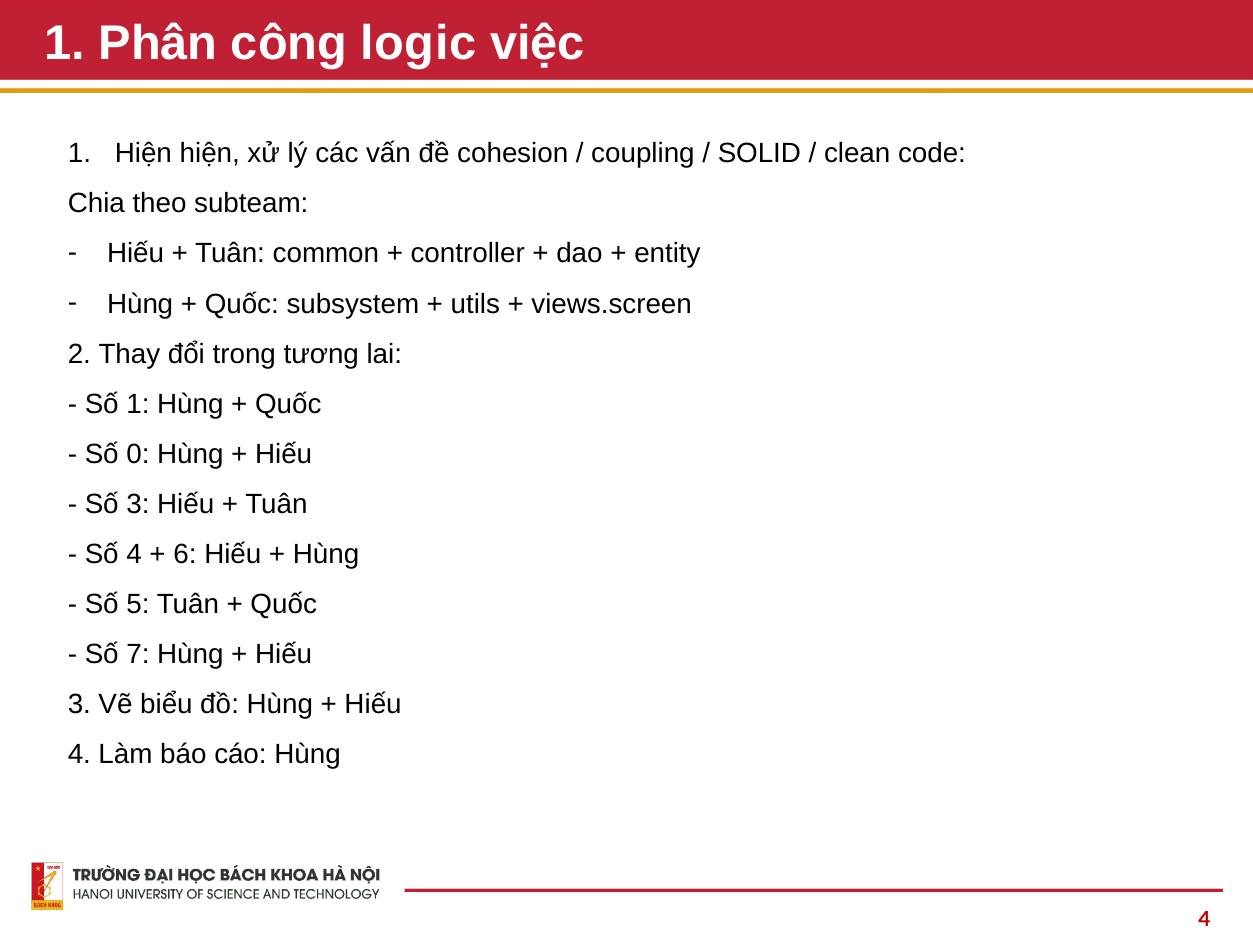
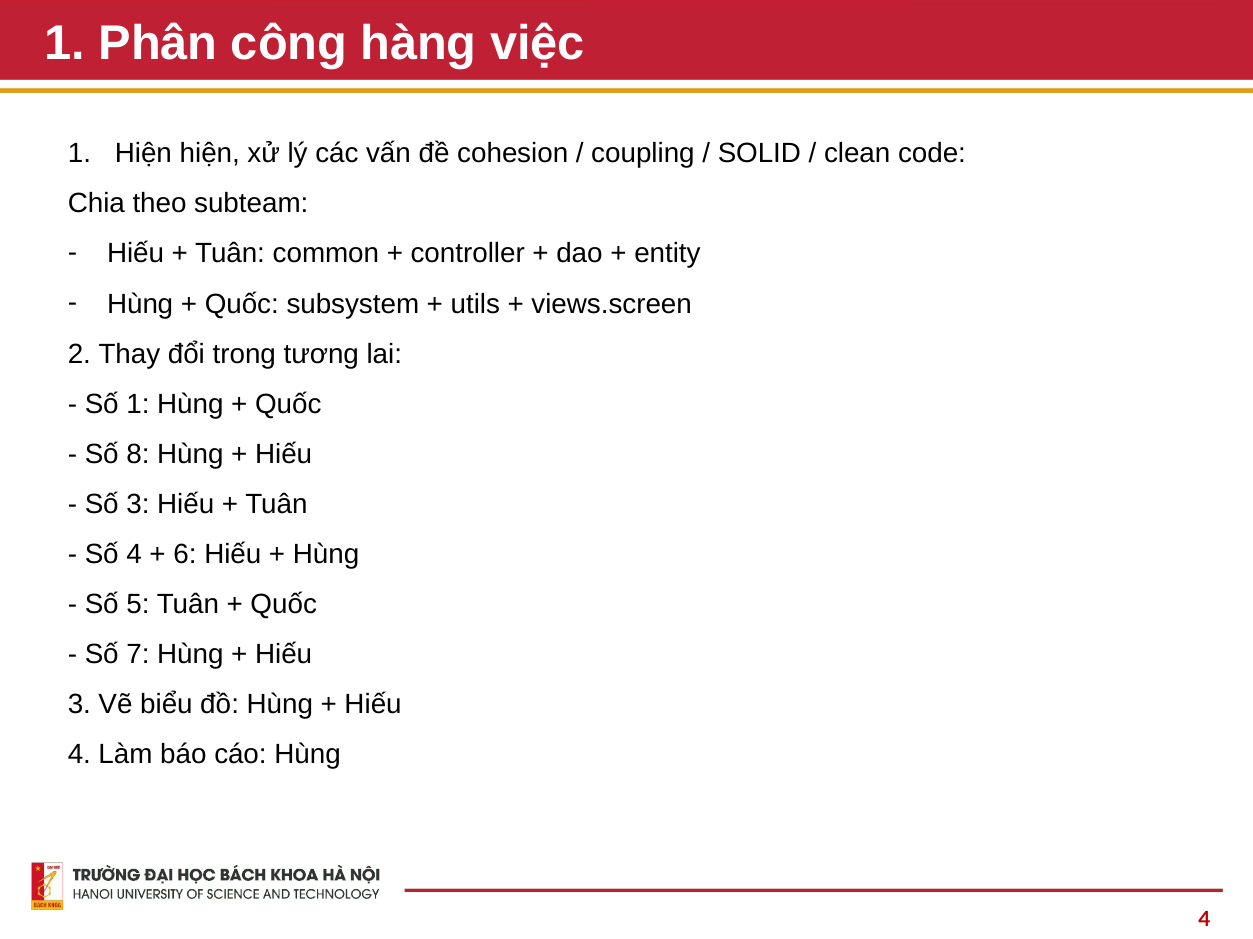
logic: logic -> hàng
0: 0 -> 8
